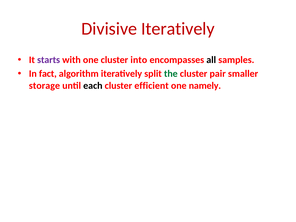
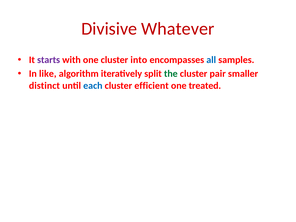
Divisive Iteratively: Iteratively -> Whatever
all colour: black -> blue
fact: fact -> like
storage: storage -> distinct
each colour: black -> blue
namely: namely -> treated
